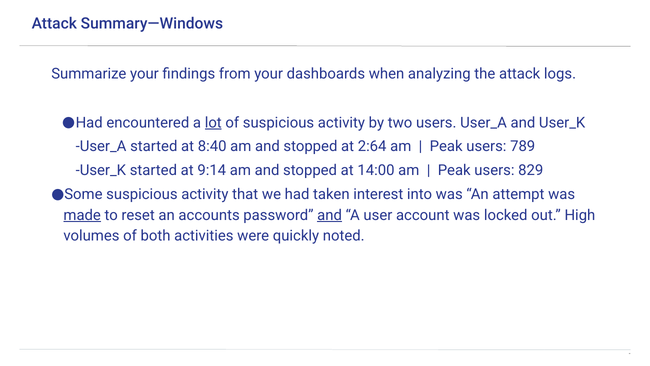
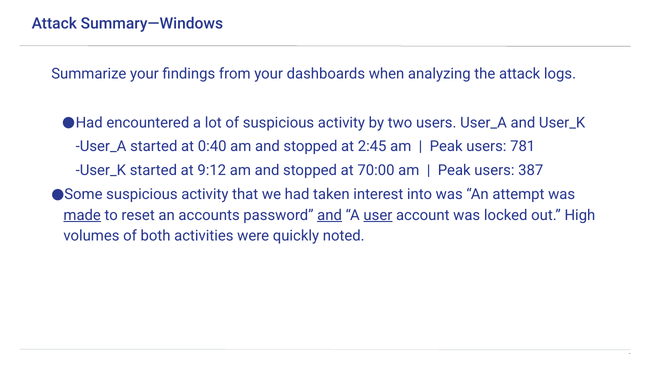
lot underline: present -> none
8:40: 8:40 -> 0:40
2:64: 2:64 -> 2:45
789: 789 -> 781
9:14: 9:14 -> 9:12
14:00: 14:00 -> 70:00
829: 829 -> 387
user underline: none -> present
